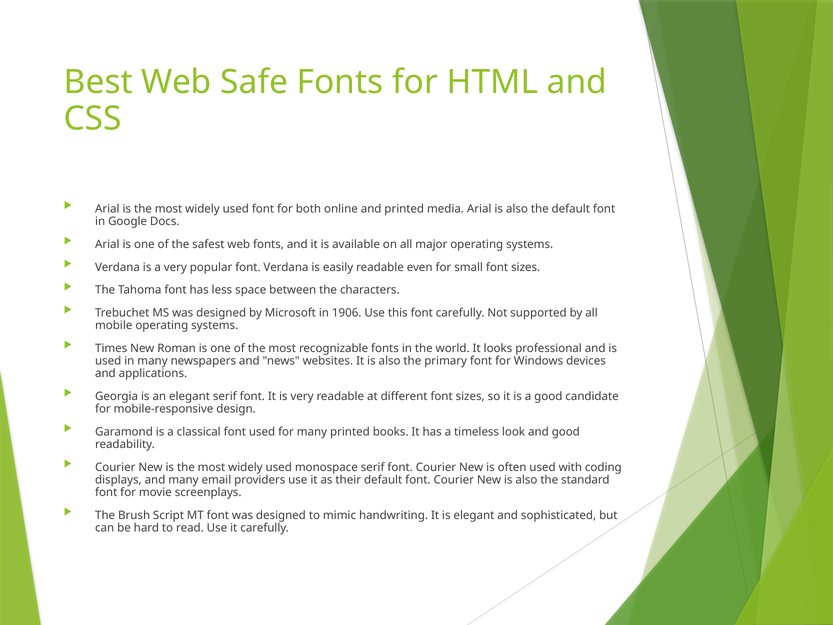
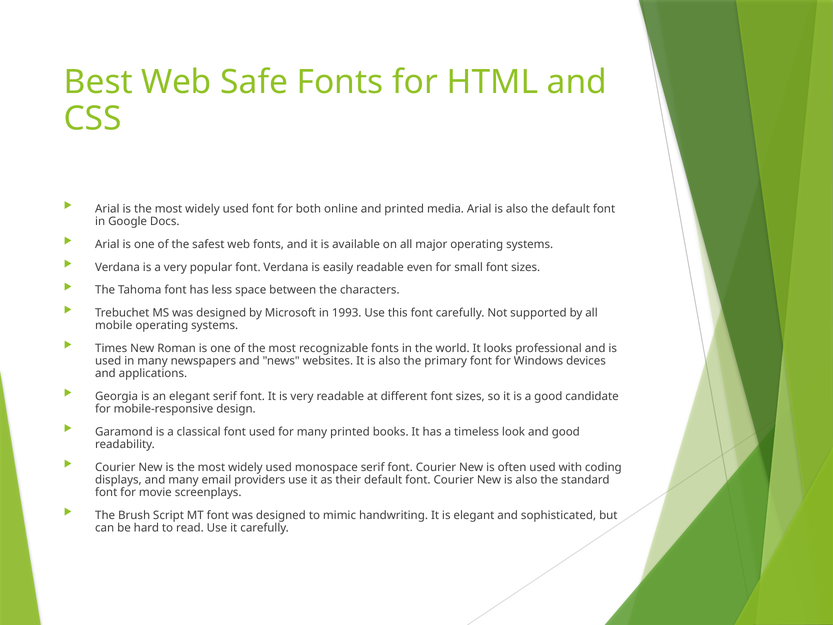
1906: 1906 -> 1993
